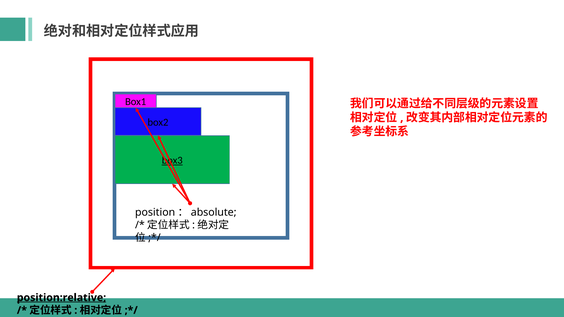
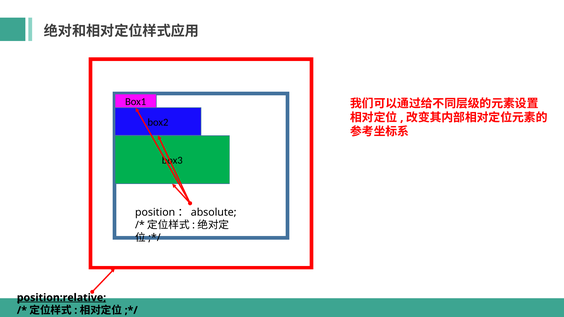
box3 underline: present -> none
